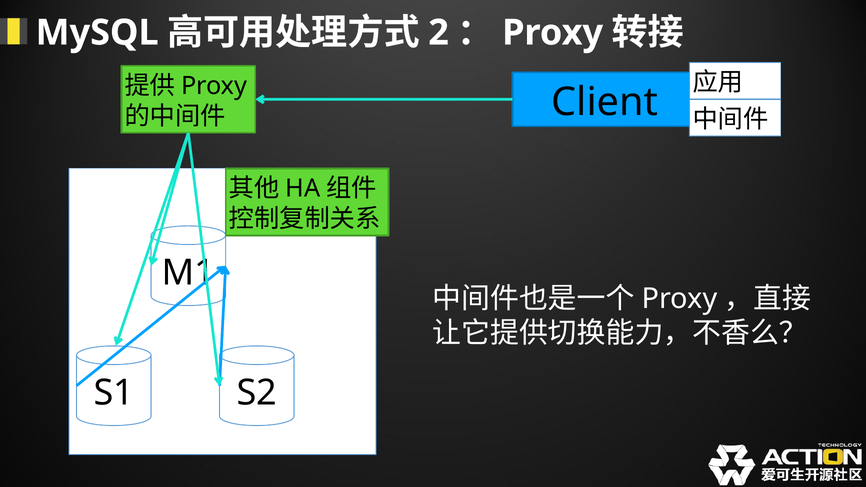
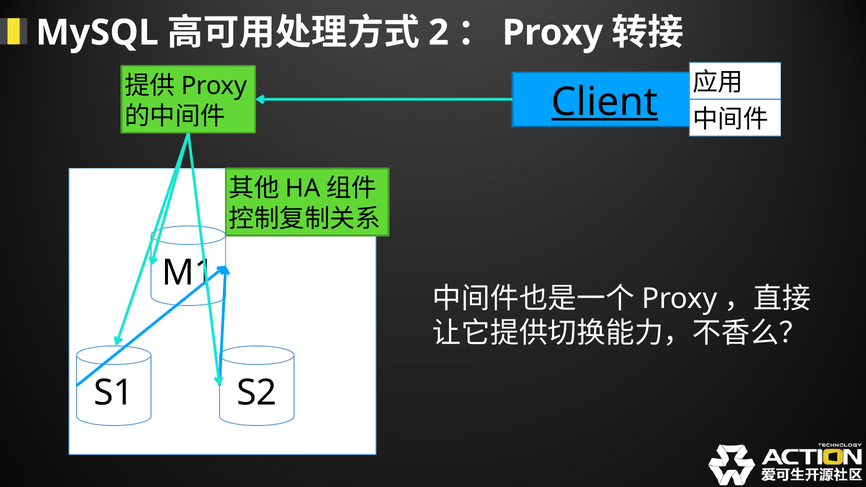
Client underline: none -> present
